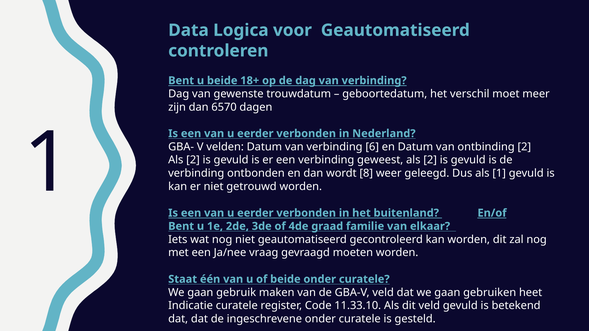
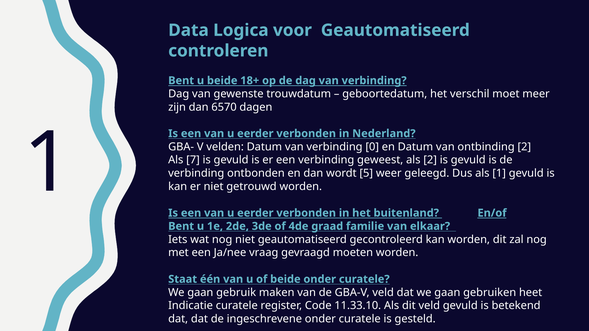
6: 6 -> 0
2 at (193, 160): 2 -> 7
8: 8 -> 5
